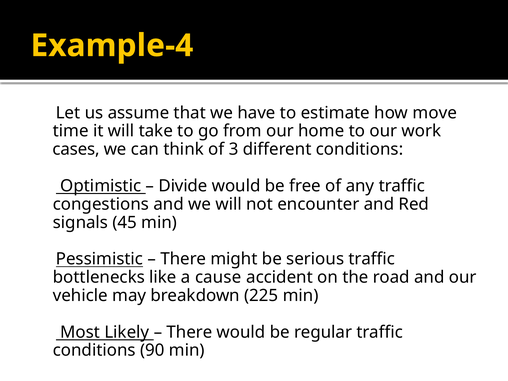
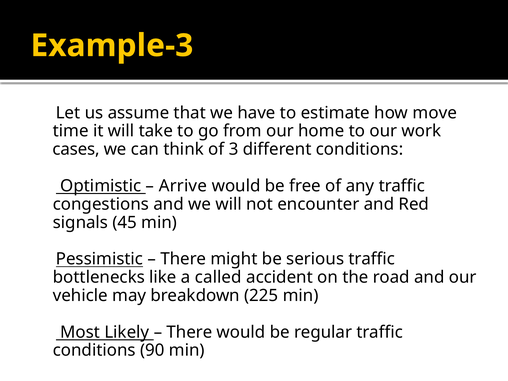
Example-4: Example-4 -> Example-3
Divide: Divide -> Arrive
cause: cause -> called
